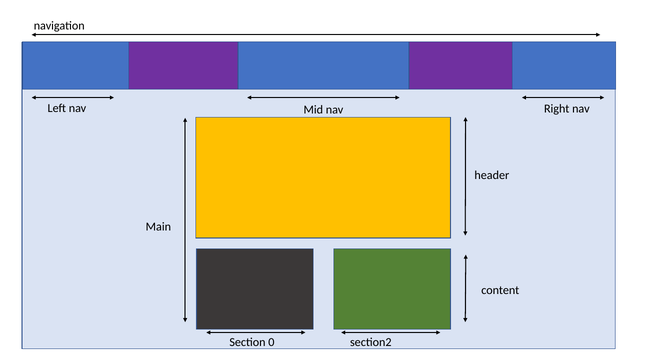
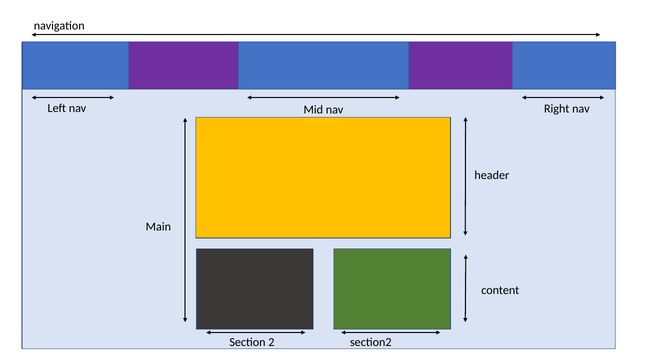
0: 0 -> 2
